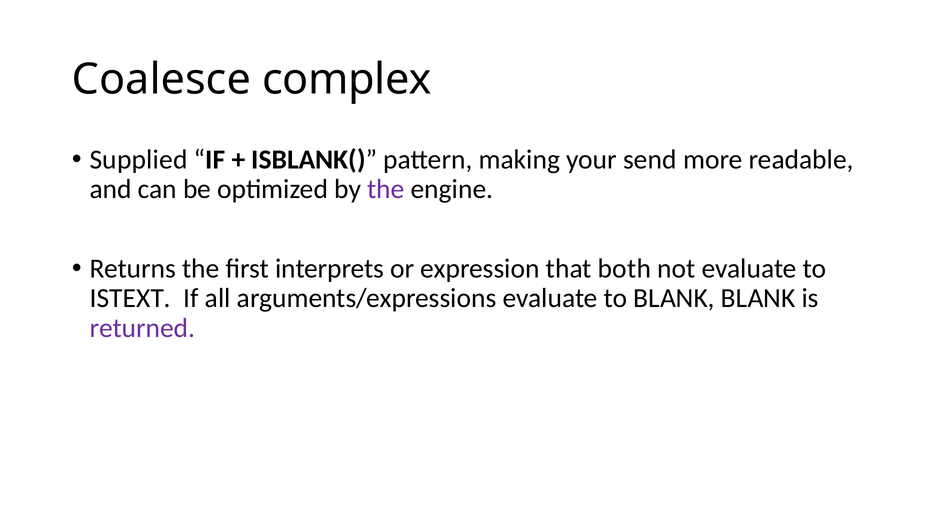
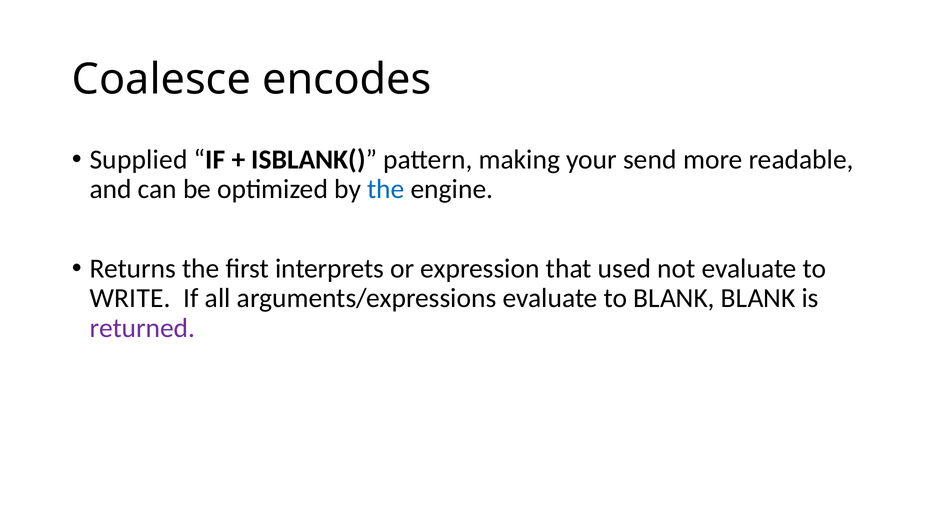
complex: complex -> encodes
the at (386, 189) colour: purple -> blue
both: both -> used
ISTEXT: ISTEXT -> WRITE
